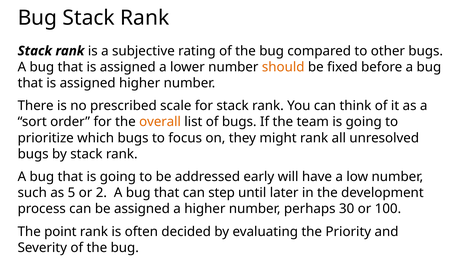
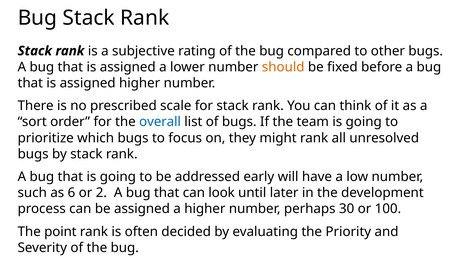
overall colour: orange -> blue
5: 5 -> 6
step: step -> look
